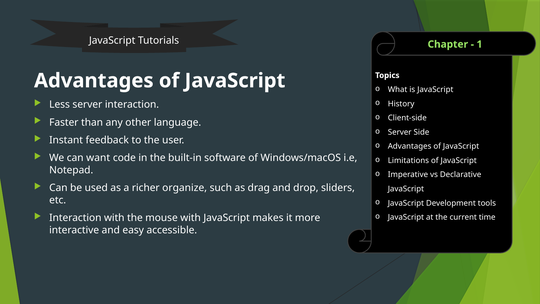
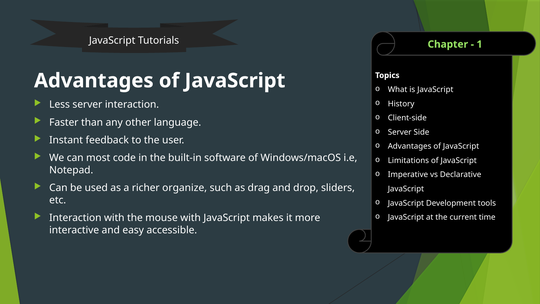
want: want -> most
